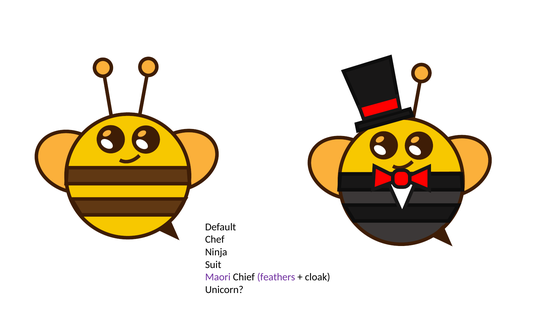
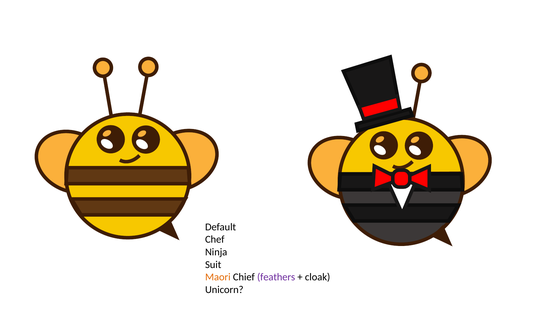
Maori colour: purple -> orange
